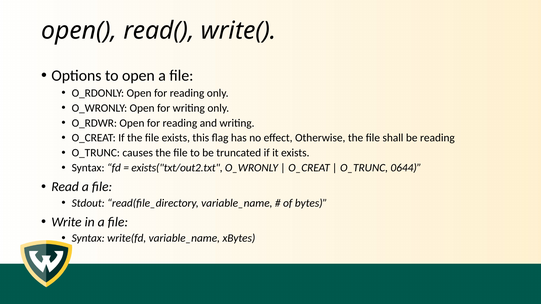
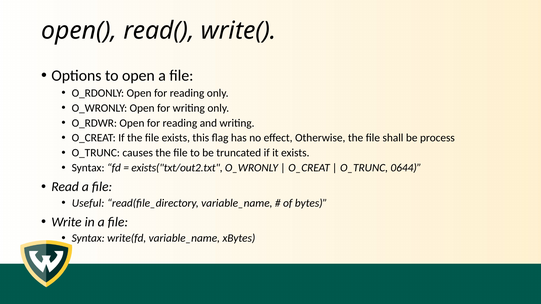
be reading: reading -> process
Stdout: Stdout -> Useful
